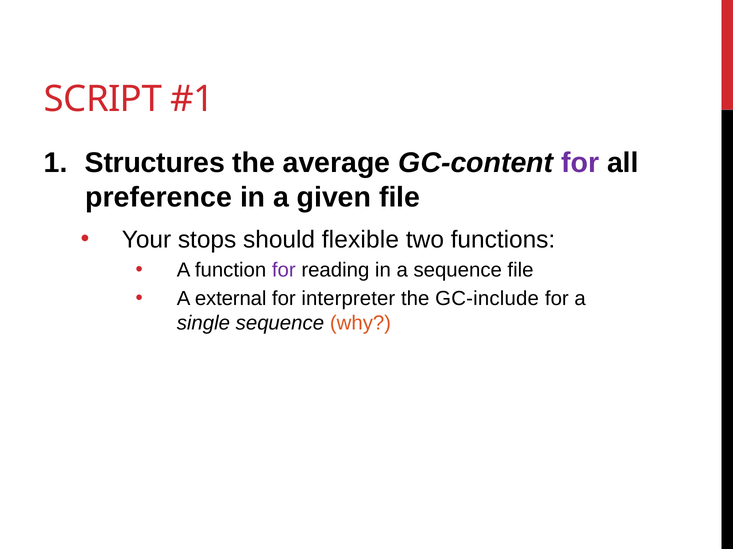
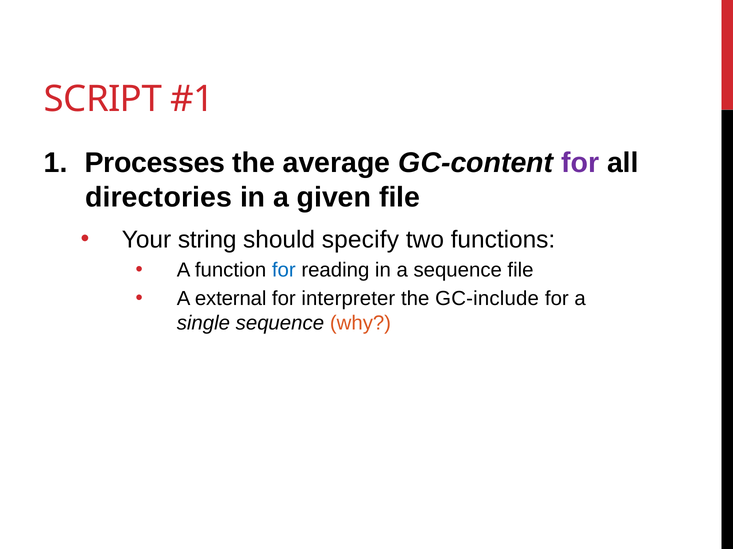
Structures: Structures -> Processes
preference: preference -> directories
stops: stops -> string
flexible: flexible -> specify
for at (284, 271) colour: purple -> blue
